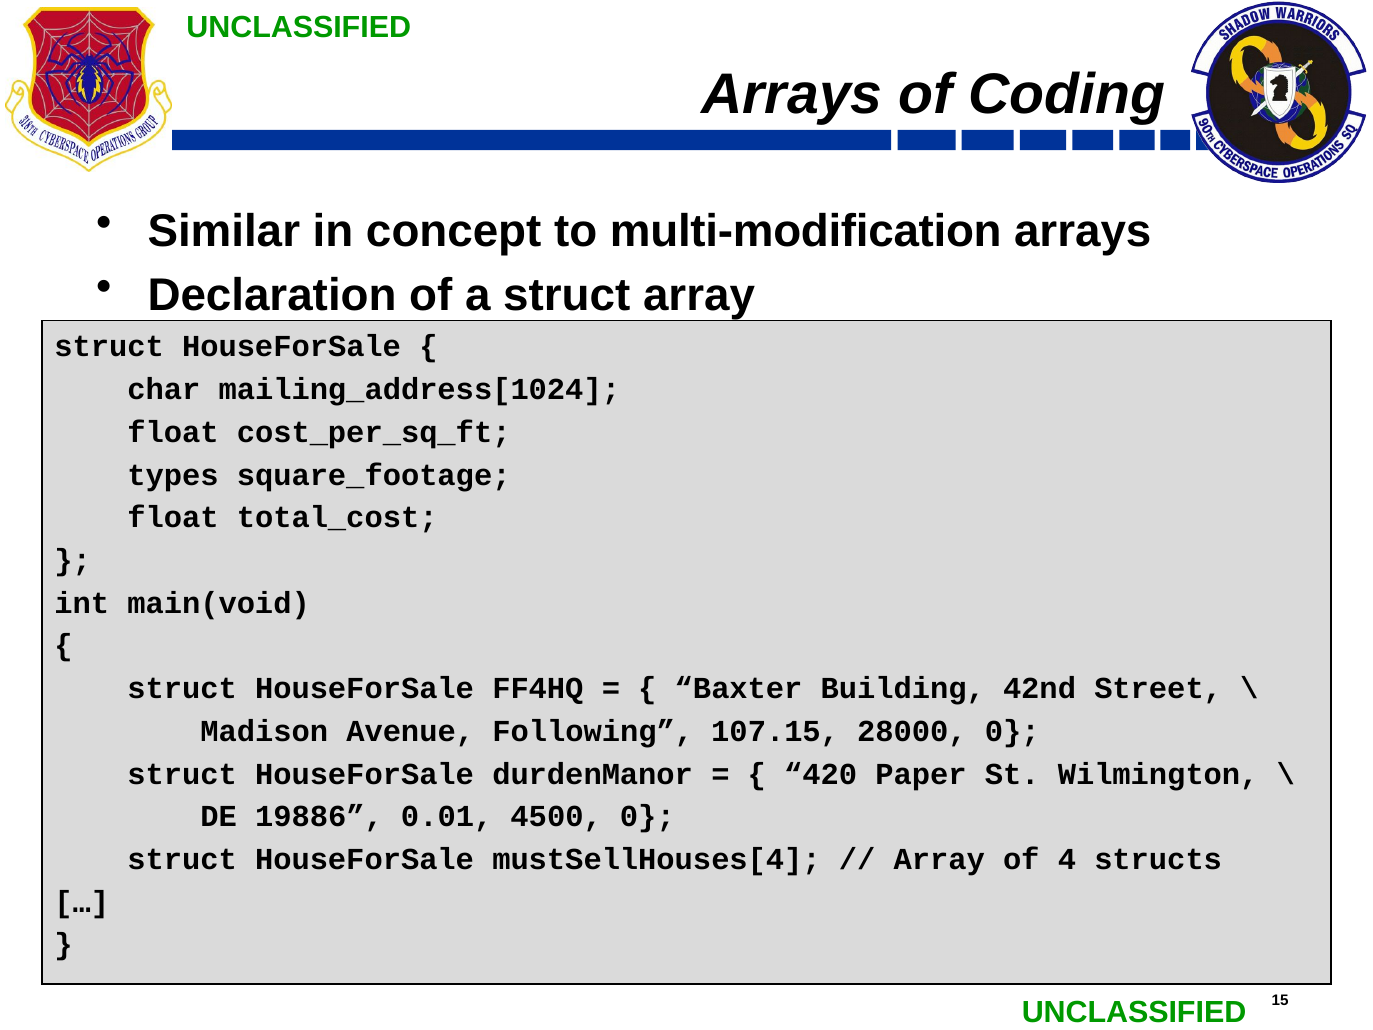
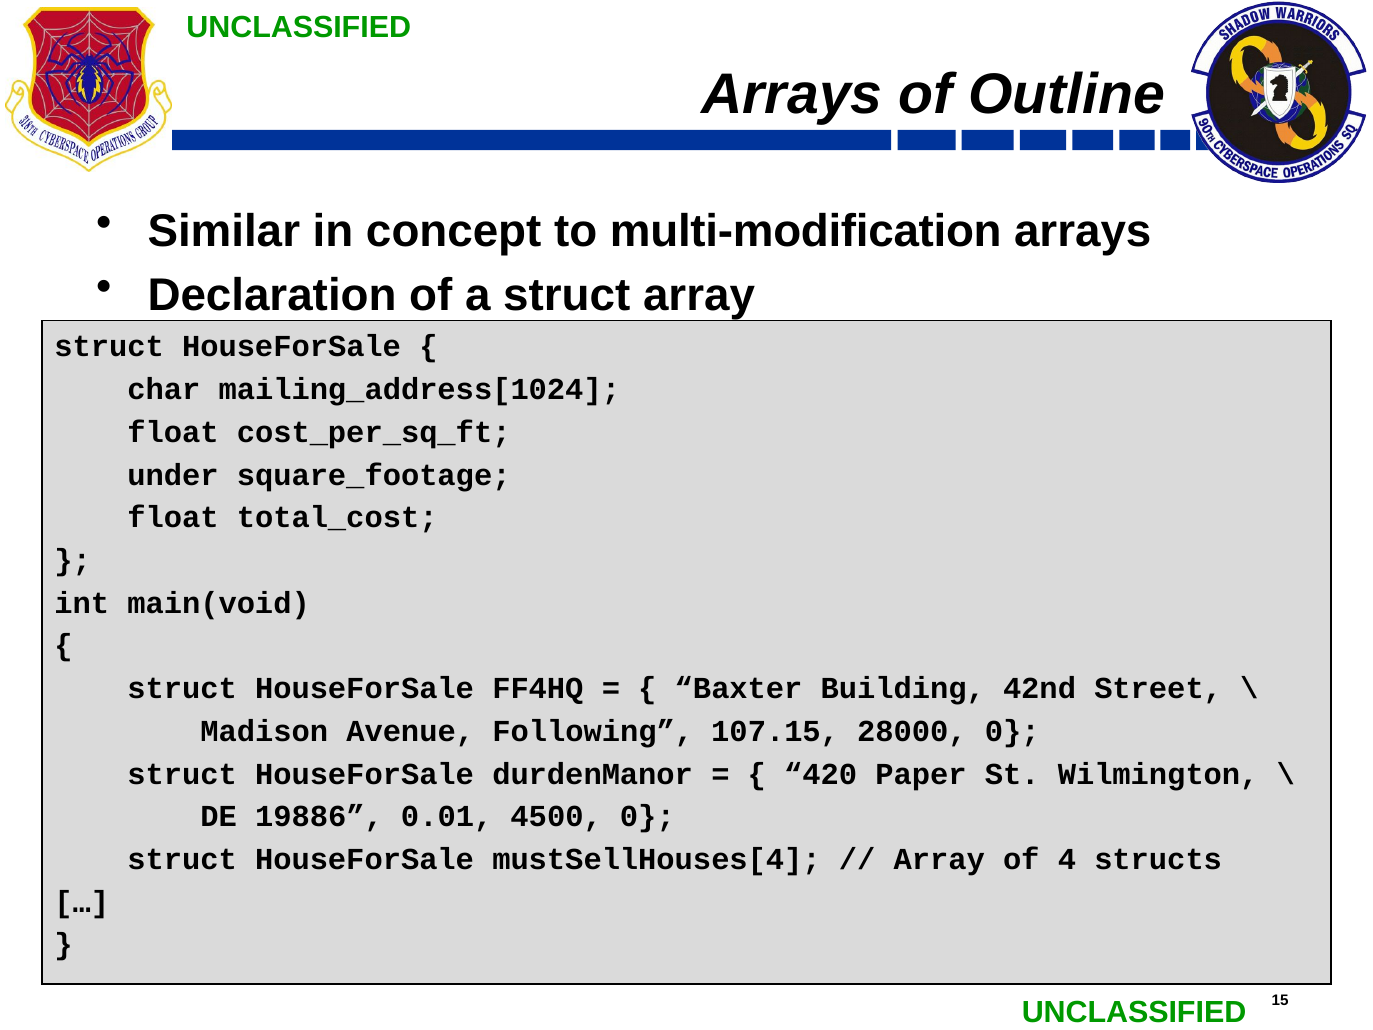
Coding: Coding -> Outline
types: types -> under
